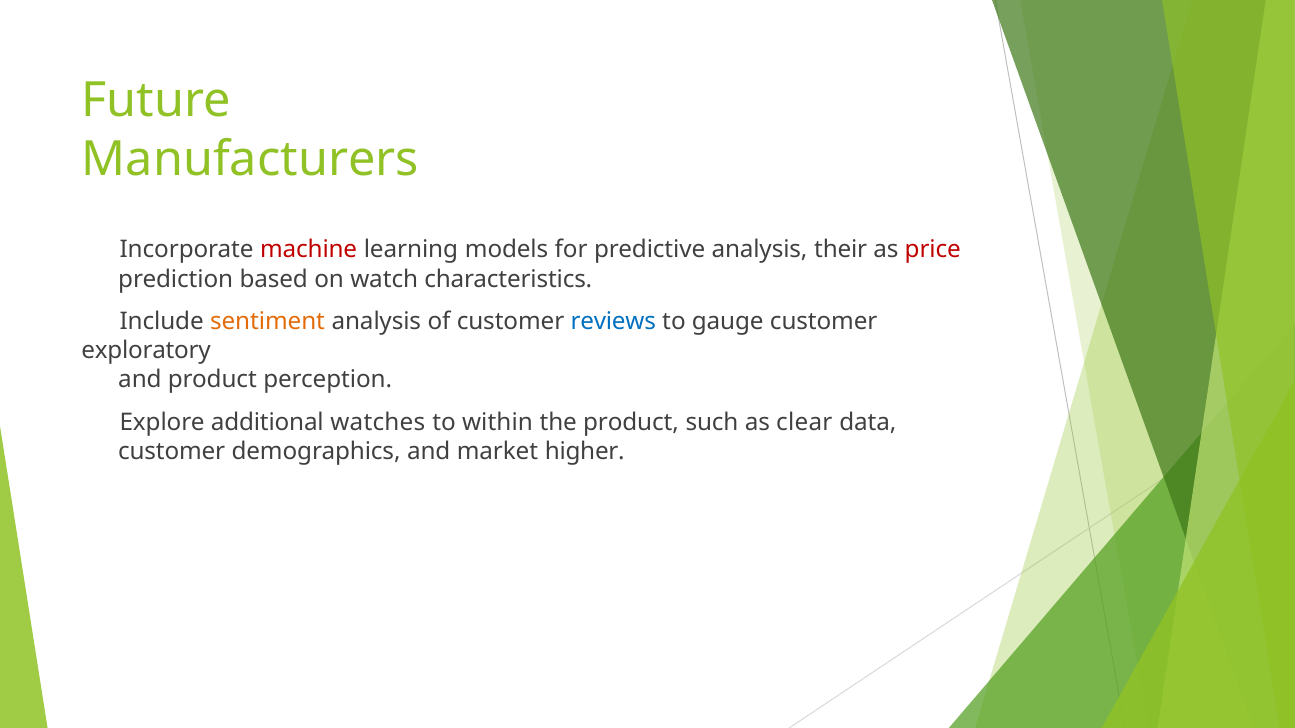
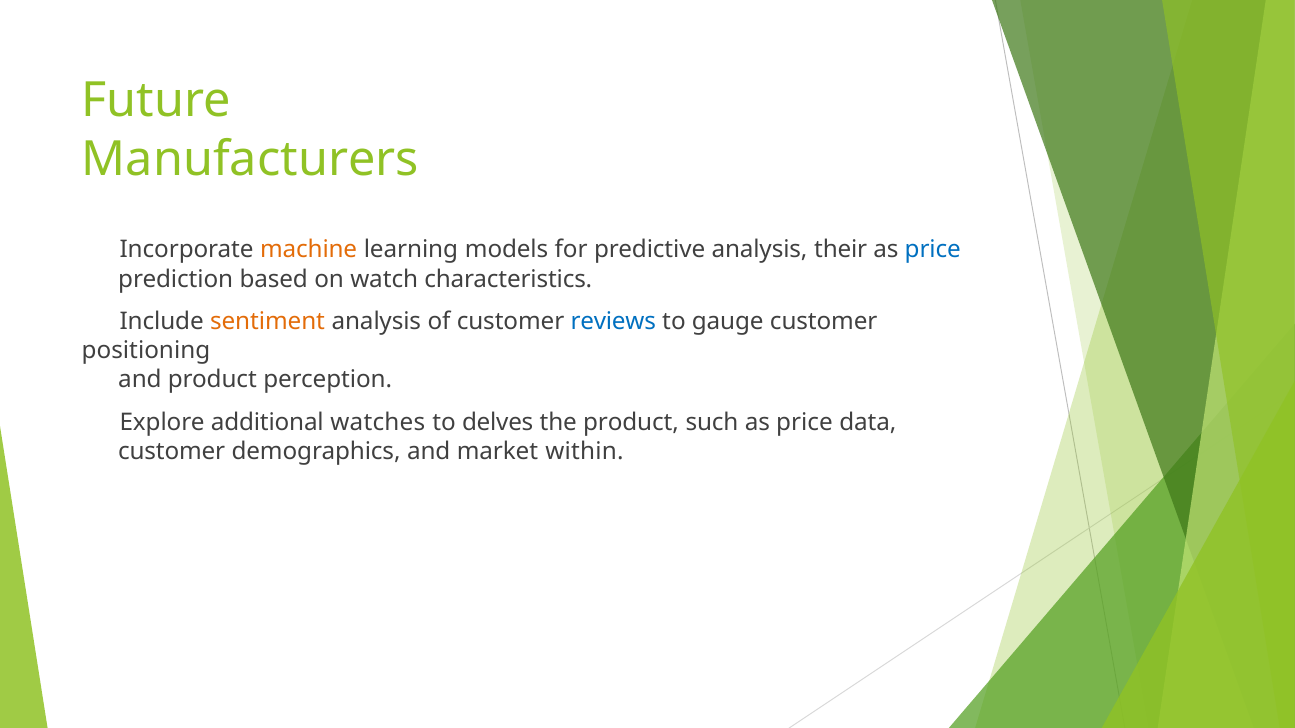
machine colour: red -> orange
price at (933, 250) colour: red -> blue
exploratory: exploratory -> positioning
within: within -> delves
such as clear: clear -> price
higher: higher -> within
